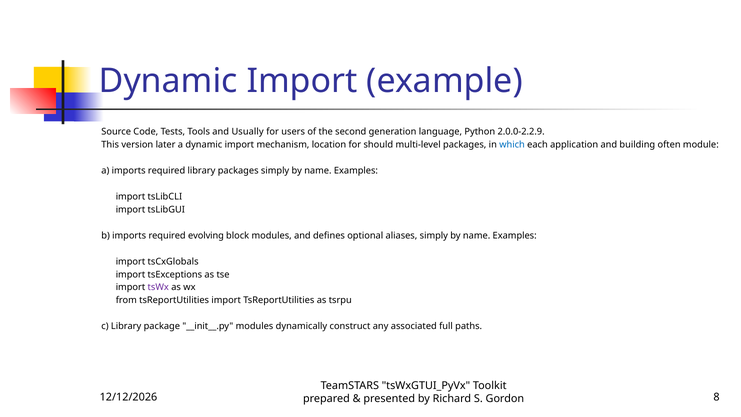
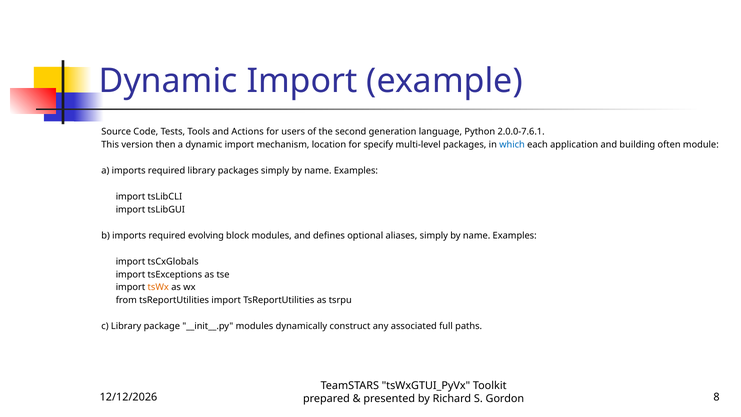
Usually: Usually -> Actions
2.0.0-2.2.9: 2.0.0-2.2.9 -> 2.0.0-7.6.1
later: later -> then
should: should -> specify
tsWx colour: purple -> orange
